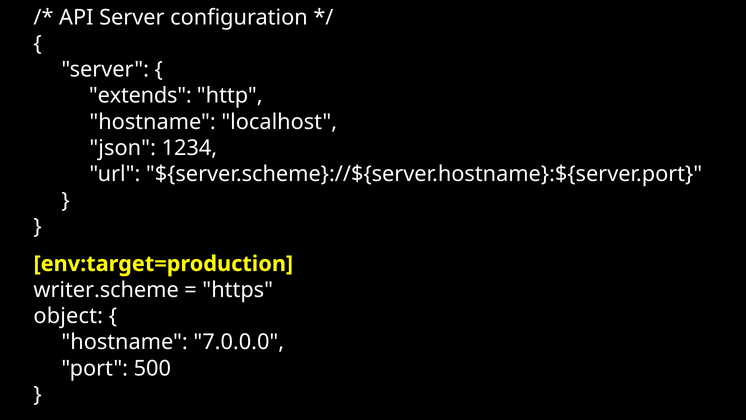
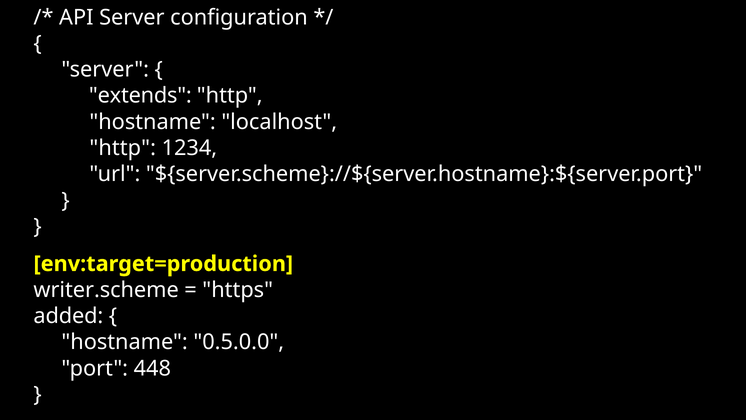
json at (123, 148): json -> http
object: object -> added
7.0.0.0: 7.0.0.0 -> 0.5.0.0
500: 500 -> 448
